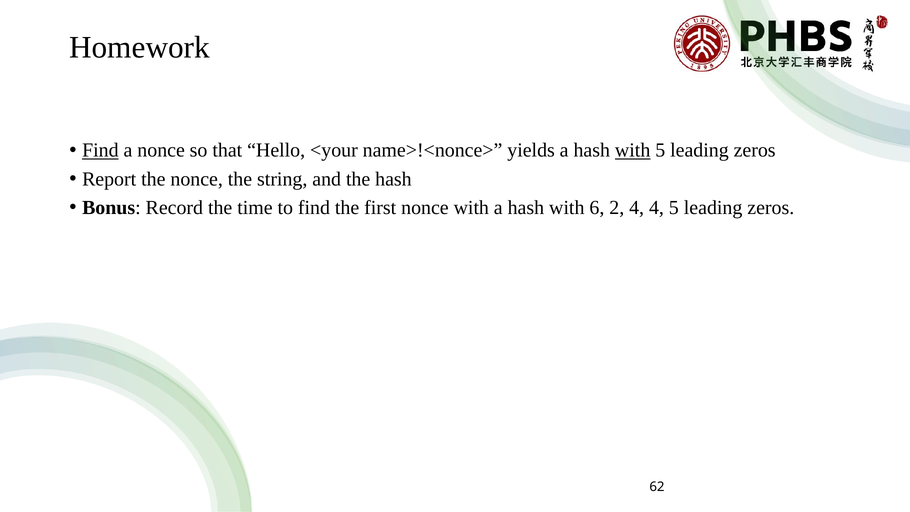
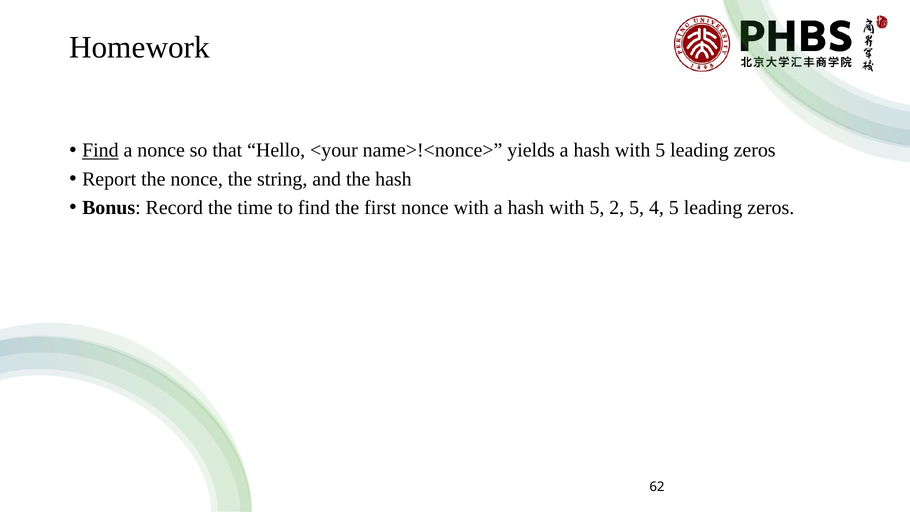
with at (633, 150) underline: present -> none
6 at (597, 208): 6 -> 5
2 4: 4 -> 5
